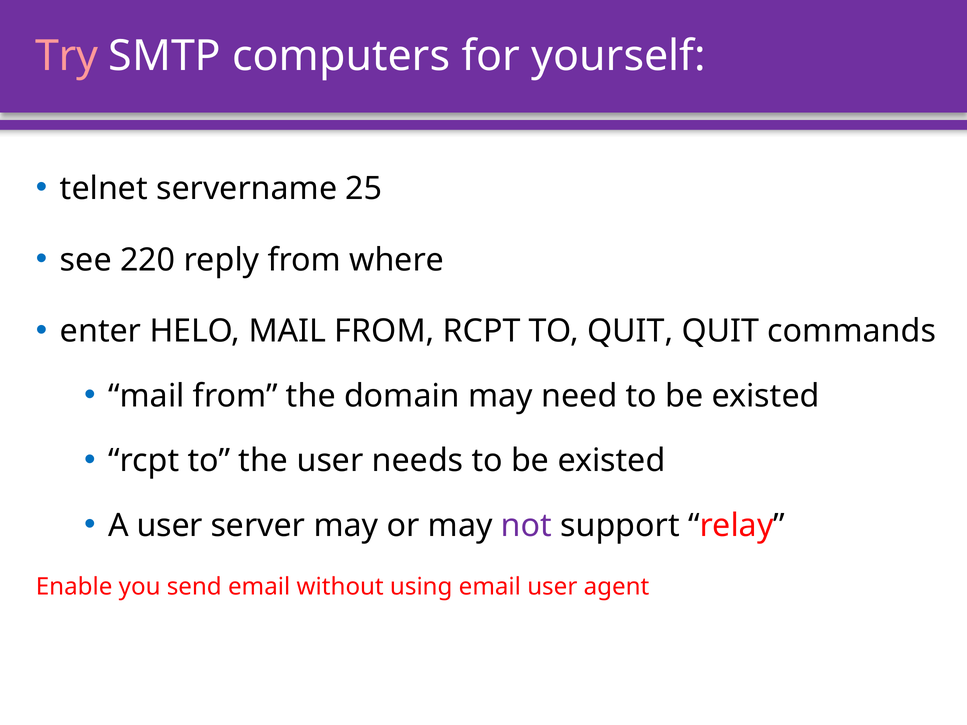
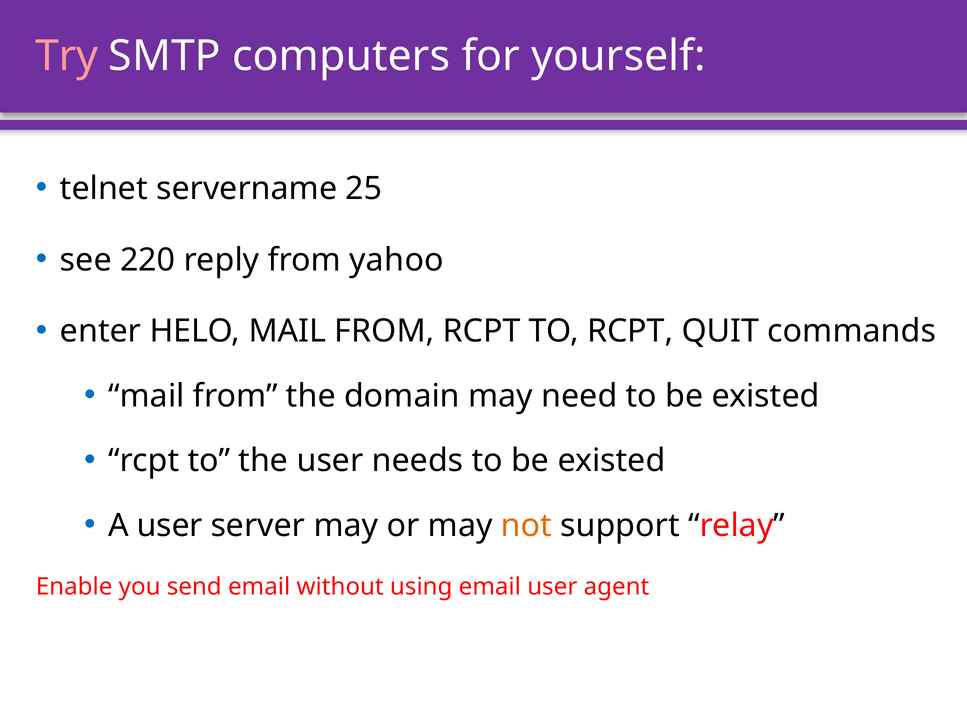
where: where -> yahoo
TO QUIT: QUIT -> RCPT
not colour: purple -> orange
